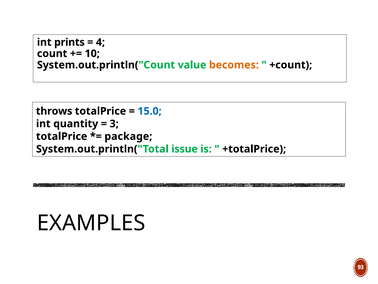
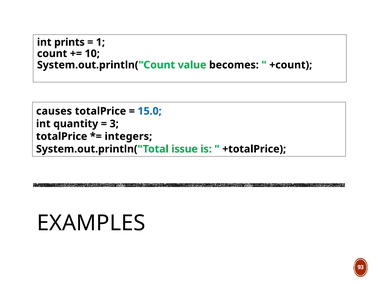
4: 4 -> 1
becomes colour: orange -> black
throws: throws -> causes
package: package -> integers
